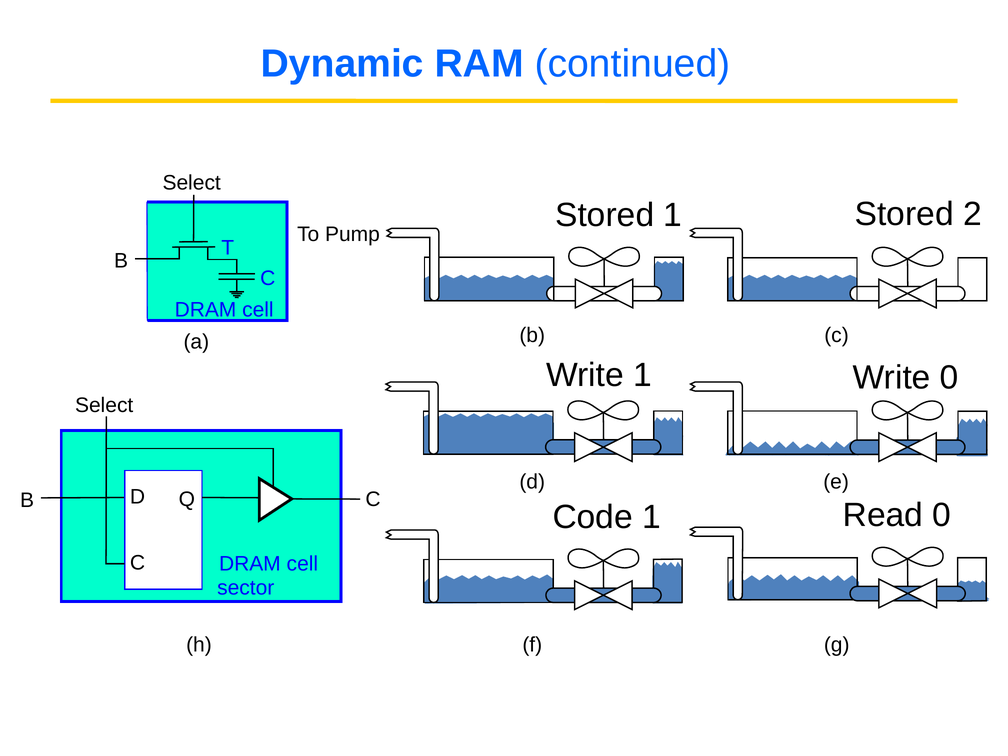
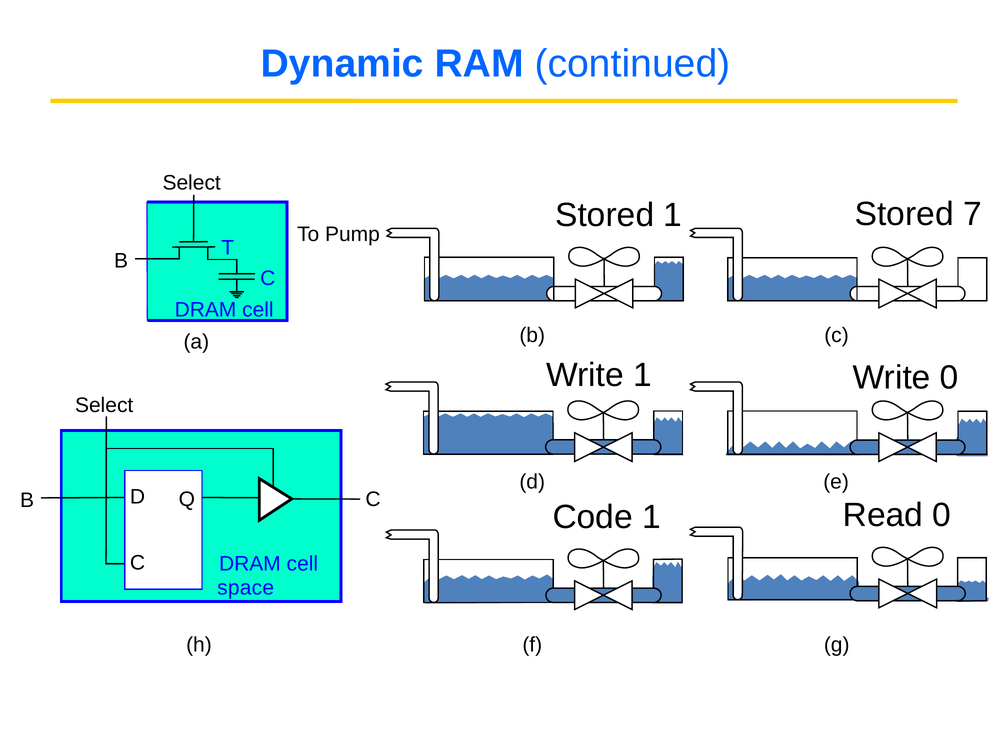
2: 2 -> 7
sector: sector -> space
